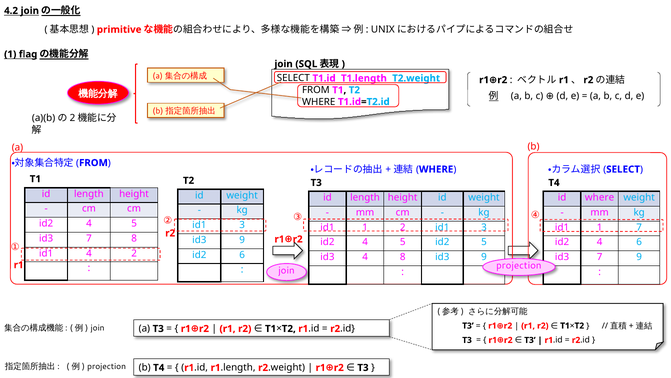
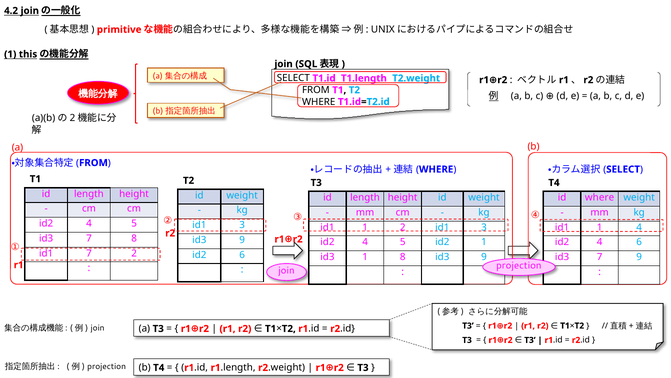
flag: flag -> this
1 7: 7 -> 4
id2 5: 5 -> 1
id1 4: 4 -> 7
id3 4: 4 -> 1
